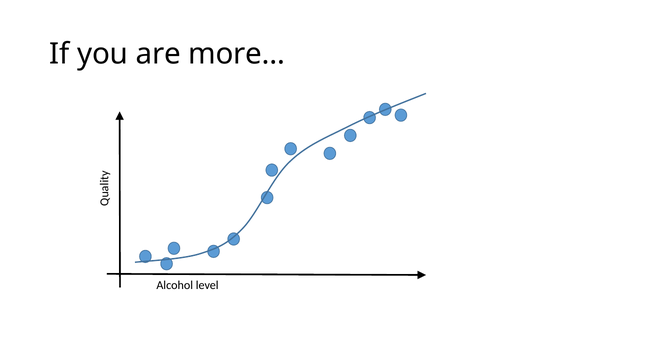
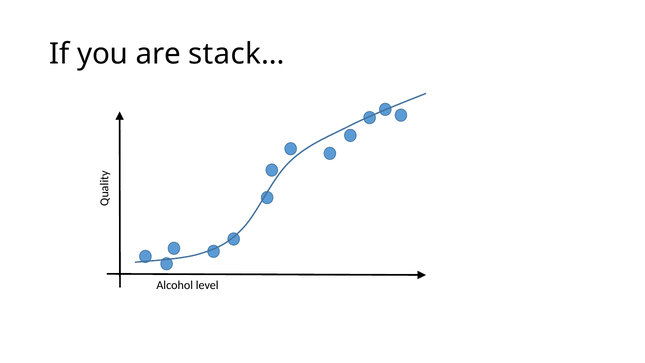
more…: more… -> stack…
